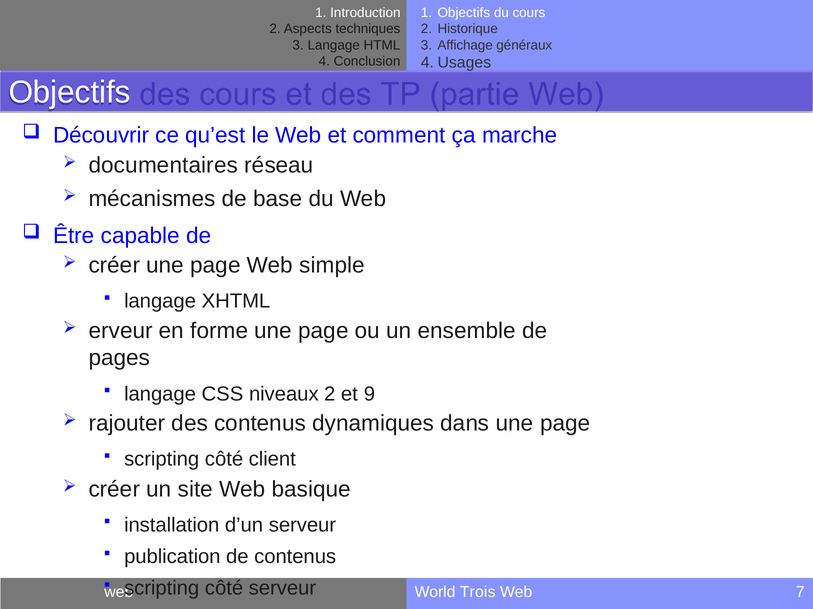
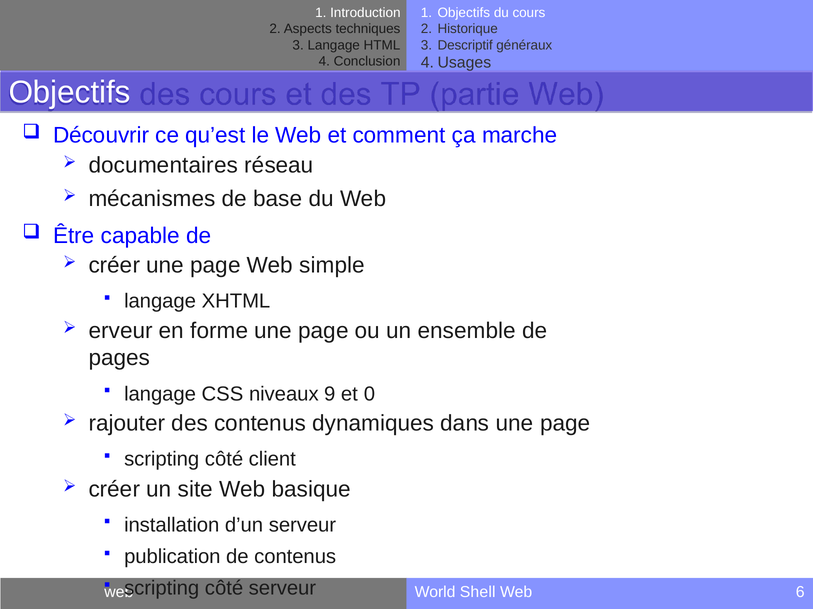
Affichage: Affichage -> Descriptif
niveaux 2: 2 -> 9
9: 9 -> 0
Trois: Trois -> Shell
7: 7 -> 6
